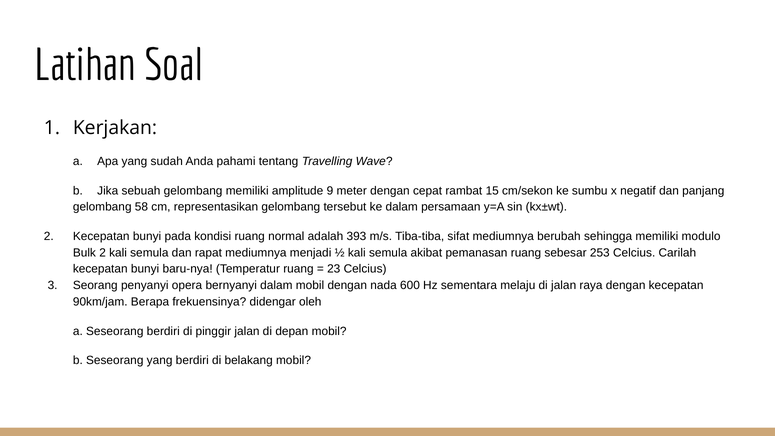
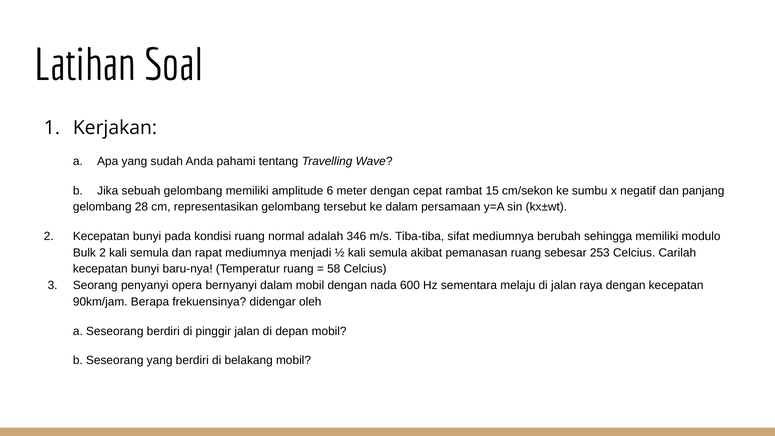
9: 9 -> 6
58: 58 -> 28
393: 393 -> 346
23: 23 -> 58
